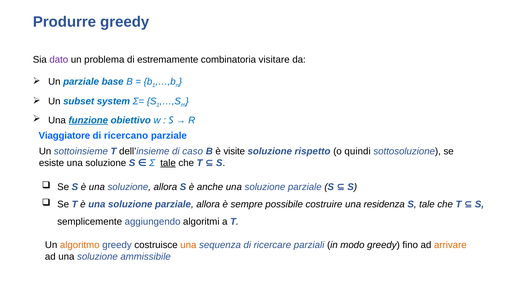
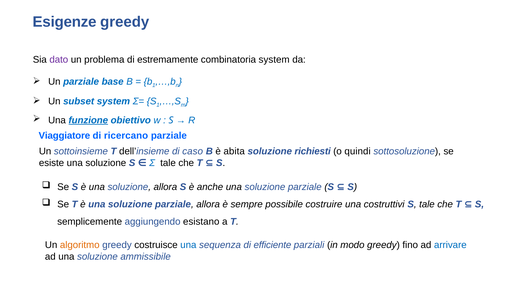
Produrre: Produrre -> Esigenze
combinatoria visitare: visitare -> system
visite: visite -> abita
rispetto: rispetto -> richiesti
tale at (168, 163) underline: present -> none
residenza: residenza -> costruttivi
algoritmi: algoritmi -> esistano
una at (188, 245) colour: orange -> blue
ricercare: ricercare -> efficiente
arrivare colour: orange -> blue
